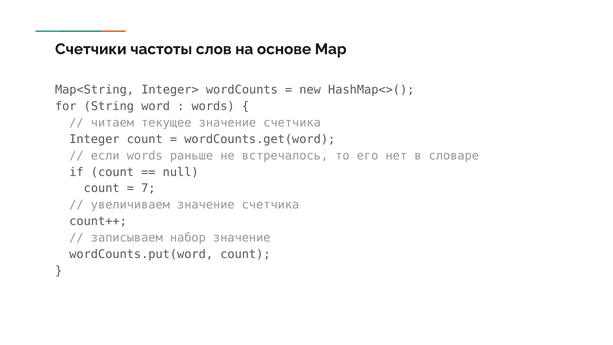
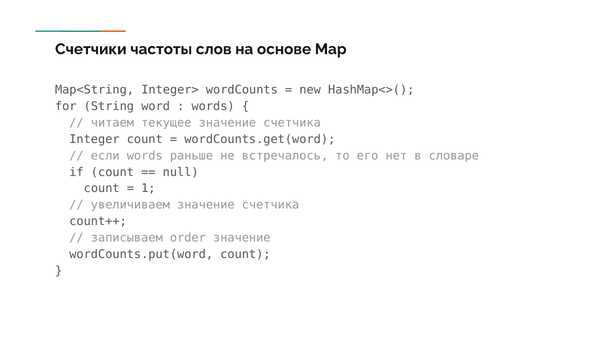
7: 7 -> 1
набор: набор -> order
